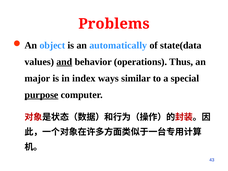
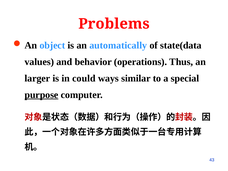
and underline: present -> none
major: major -> larger
index: index -> could
